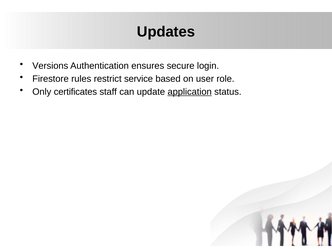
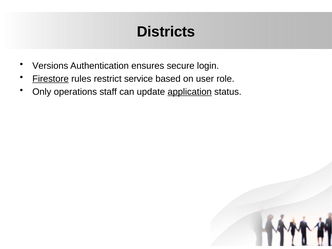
Updates: Updates -> Districts
Firestore underline: none -> present
certificates: certificates -> operations
